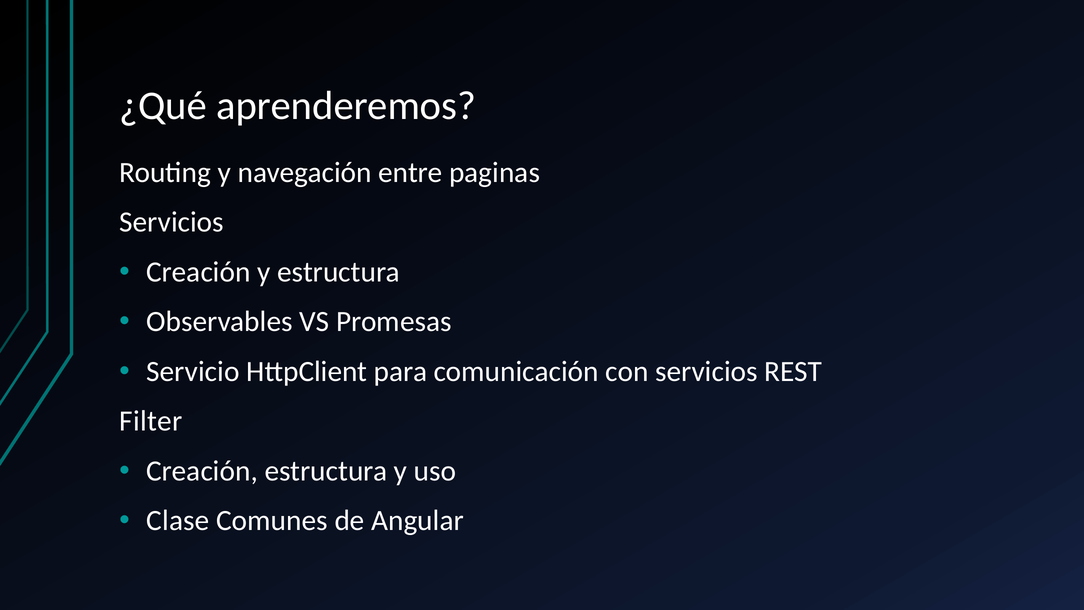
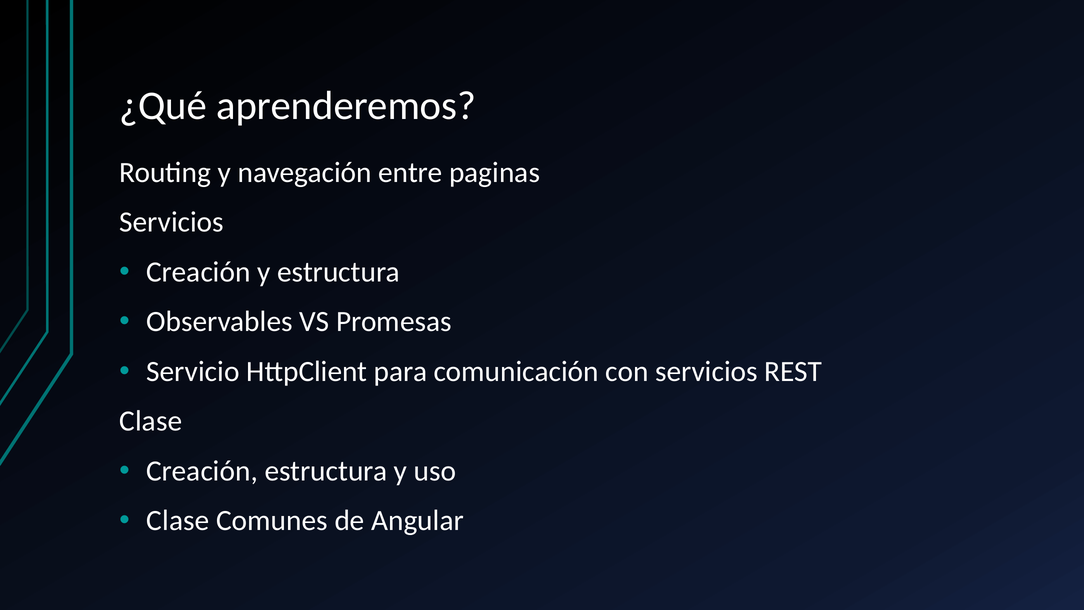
Filter at (151, 421): Filter -> Clase
